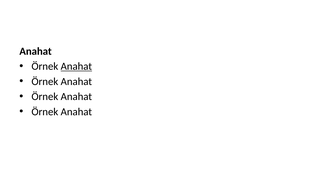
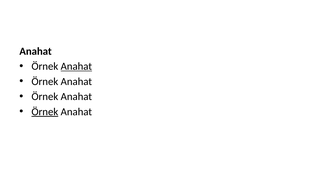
Örnek at (45, 112) underline: none -> present
